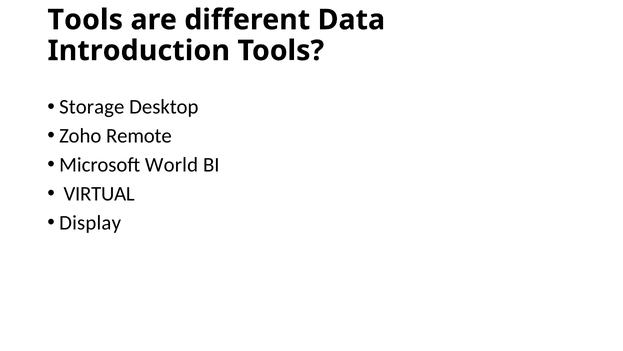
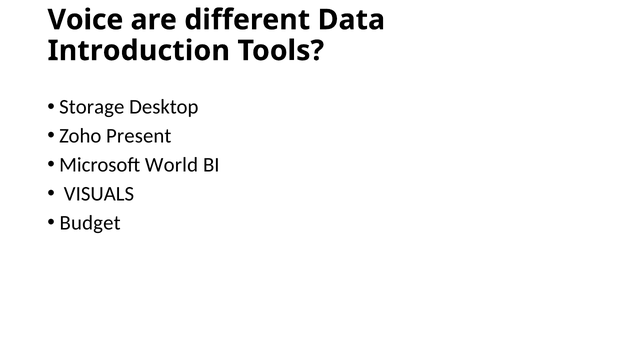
Tools at (85, 20): Tools -> Voice
Remote: Remote -> Present
VIRTUAL: VIRTUAL -> VISUALS
Display: Display -> Budget
